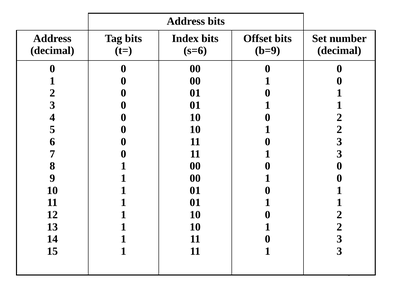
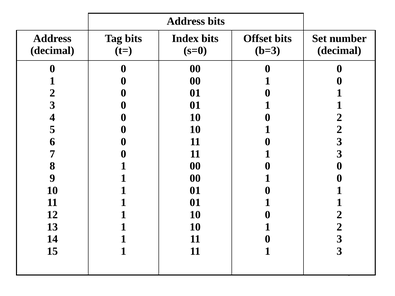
s=6: s=6 -> s=0
b=9: b=9 -> b=3
